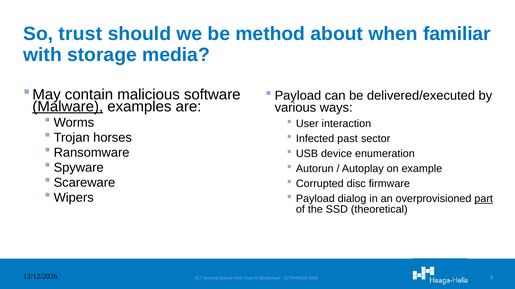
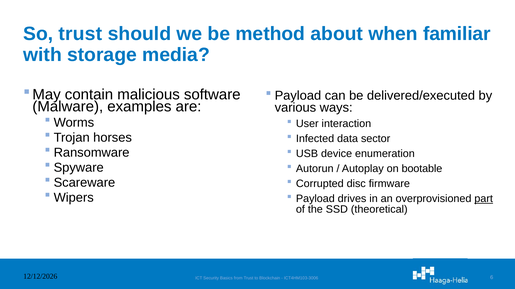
Malware underline: present -> none
past: past -> data
example: example -> bootable
dialog: dialog -> drives
